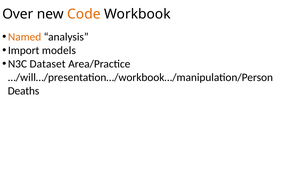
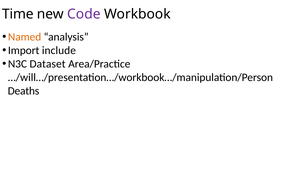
Over: Over -> Time
Code colour: orange -> purple
models: models -> include
